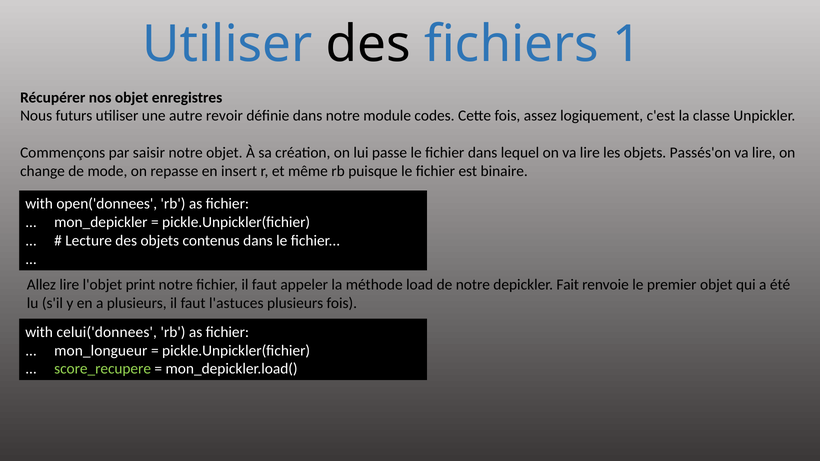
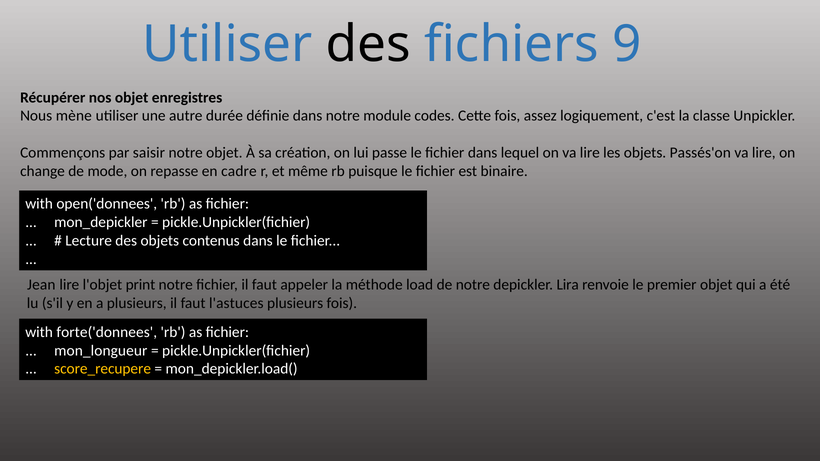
1: 1 -> 9
futurs: futurs -> mène
revoir: revoir -> durée
insert: insert -> cadre
Allez: Allez -> Jean
Fait: Fait -> Lira
celui('donnees: celui('donnees -> forte('donnees
score_recupere colour: light green -> yellow
